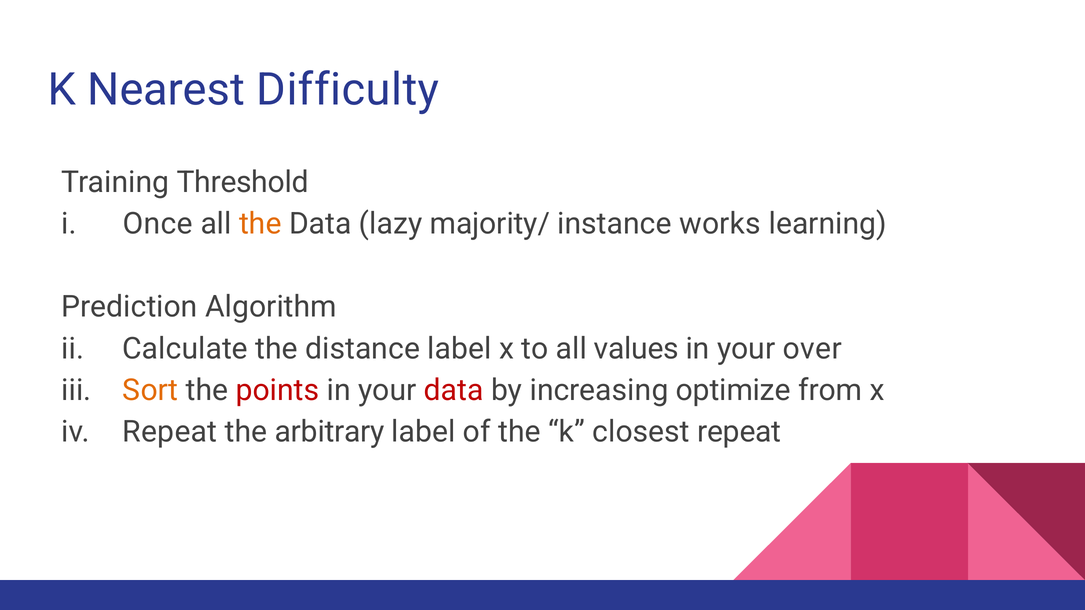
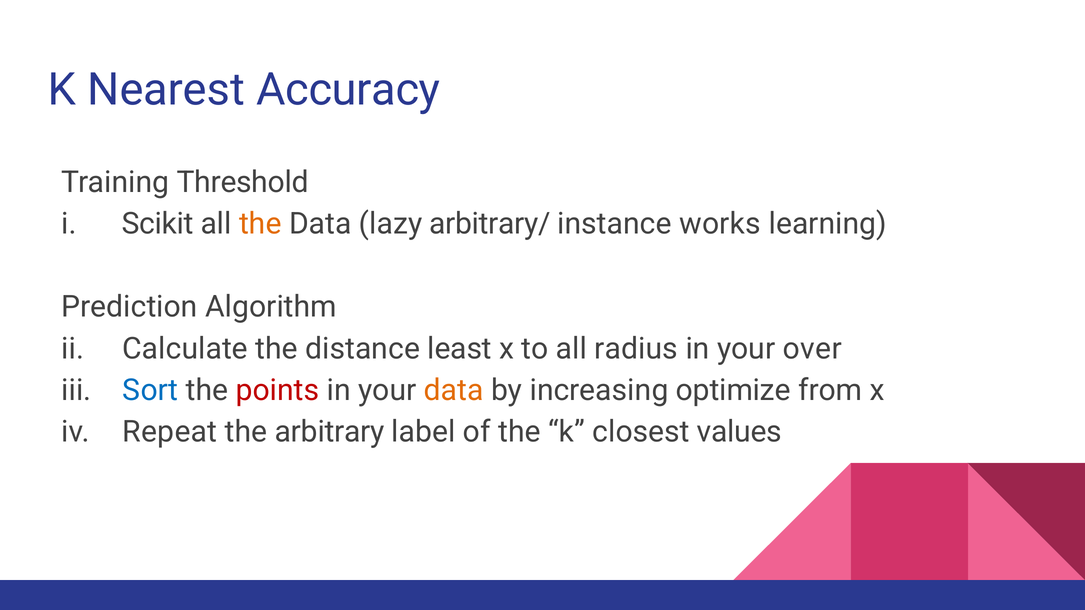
Difficulty: Difficulty -> Accuracy
Once: Once -> Scikit
majority/: majority/ -> arbitrary/
distance label: label -> least
values: values -> radius
Sort colour: orange -> blue
data at (454, 390) colour: red -> orange
closest repeat: repeat -> values
